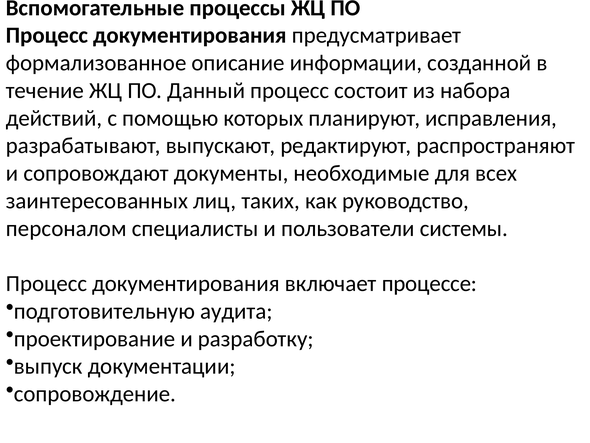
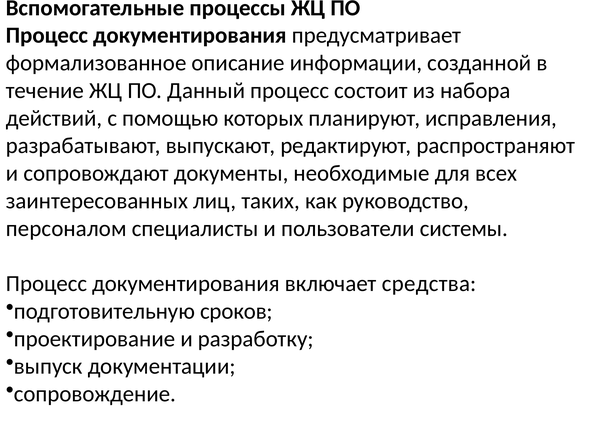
процессе: процессе -> средства
аудита: аудита -> сроков
